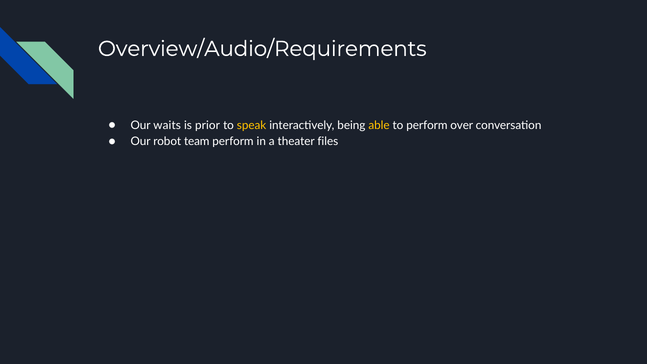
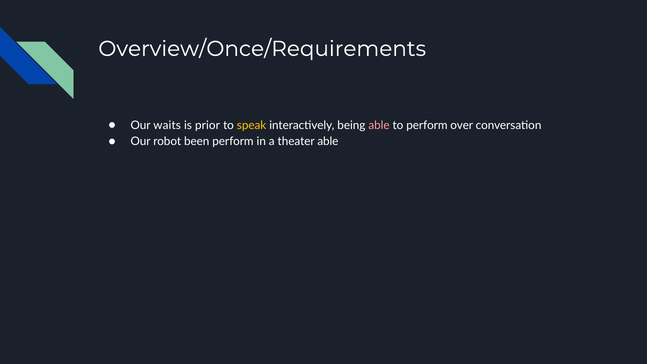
Overview/Audio/Requirements: Overview/Audio/Requirements -> Overview/Once/Requirements
able at (379, 125) colour: yellow -> pink
team: team -> been
theater files: files -> able
